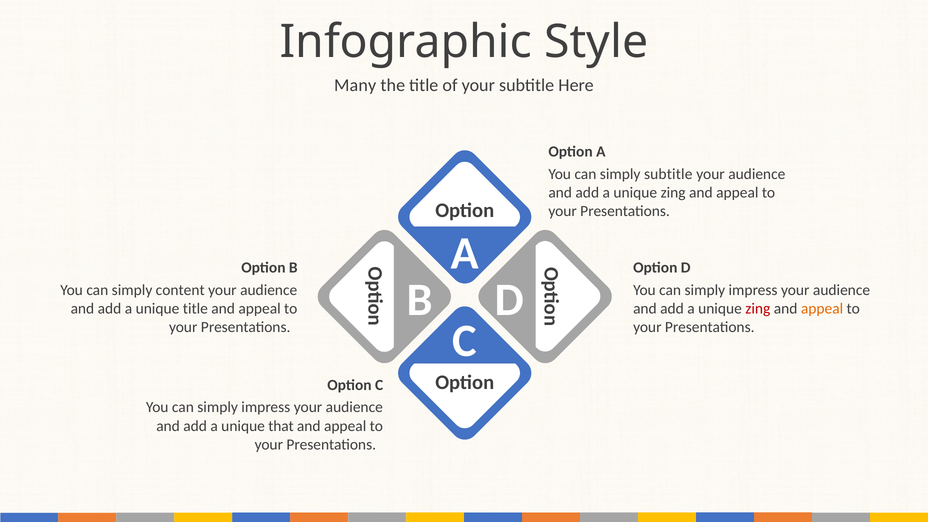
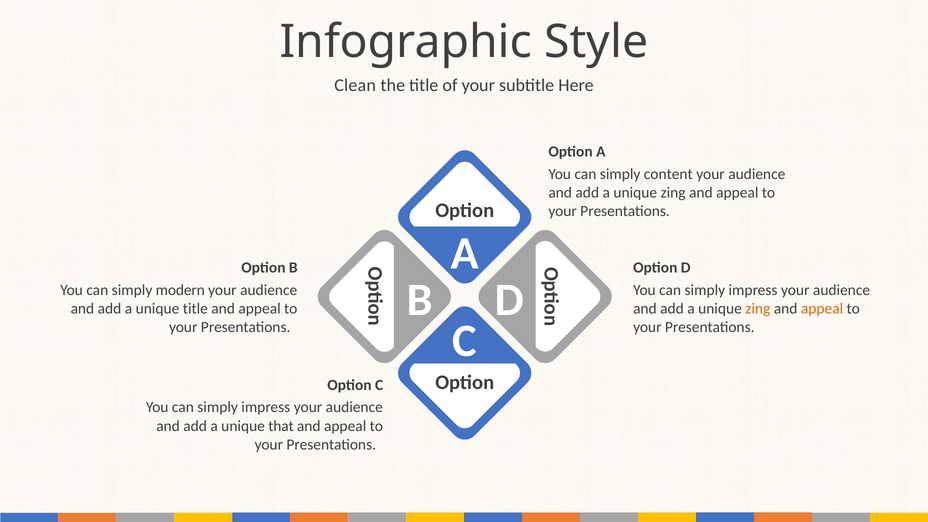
Many: Many -> Clean
simply subtitle: subtitle -> content
content: content -> modern
zing at (758, 309) colour: red -> orange
